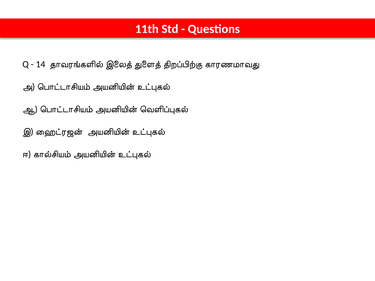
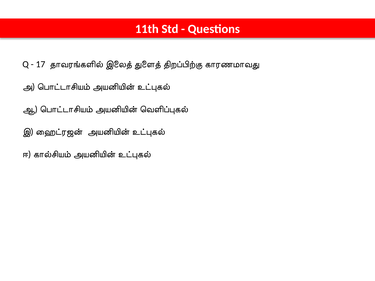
14: 14 -> 17
